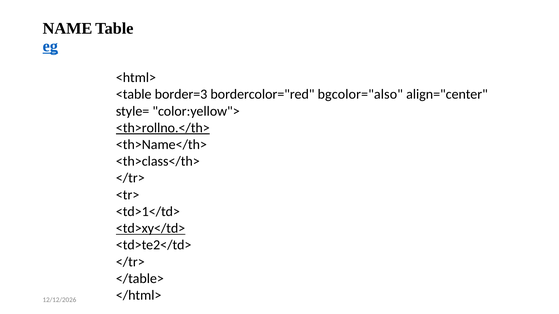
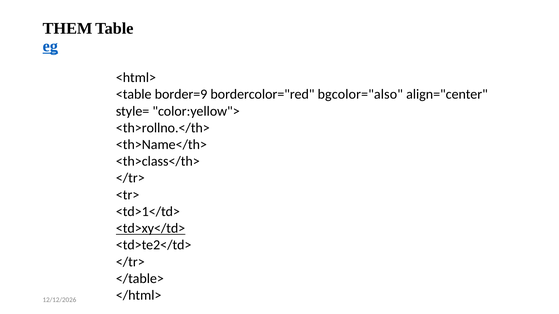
NAME: NAME -> THEM
border=3: border=3 -> border=9
<th>rollno.</th> underline: present -> none
